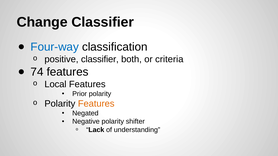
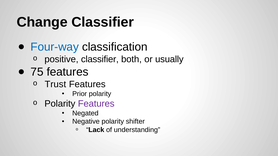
criteria: criteria -> usually
74: 74 -> 75
Local: Local -> Trust
Features at (96, 104) colour: orange -> purple
